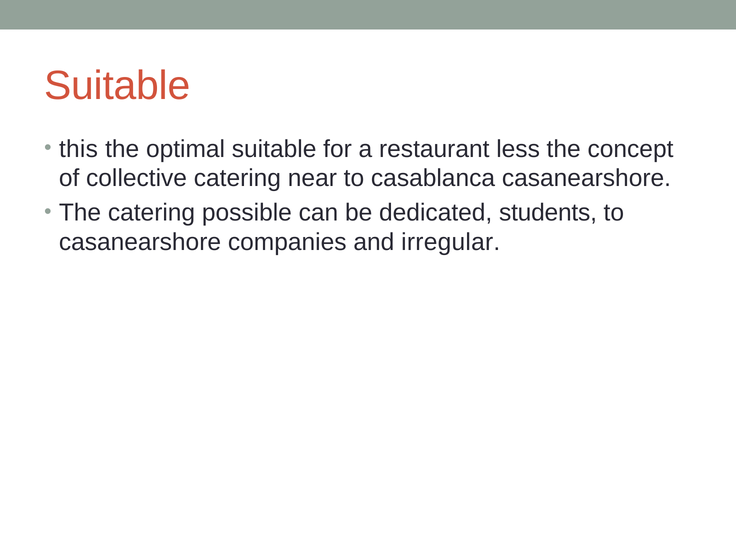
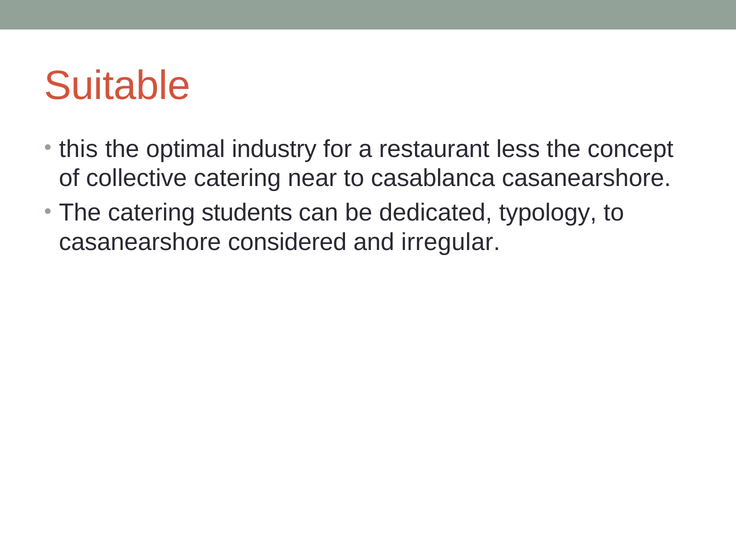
optimal suitable: suitable -> industry
possible: possible -> students
students: students -> typology
companies: companies -> considered
